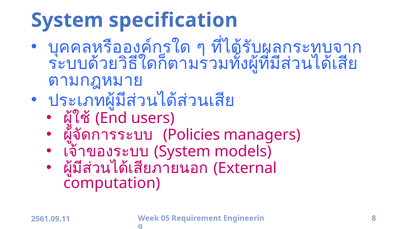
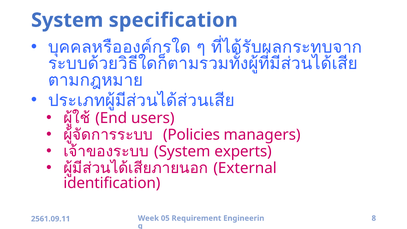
models: models -> experts
computation: computation -> identification
